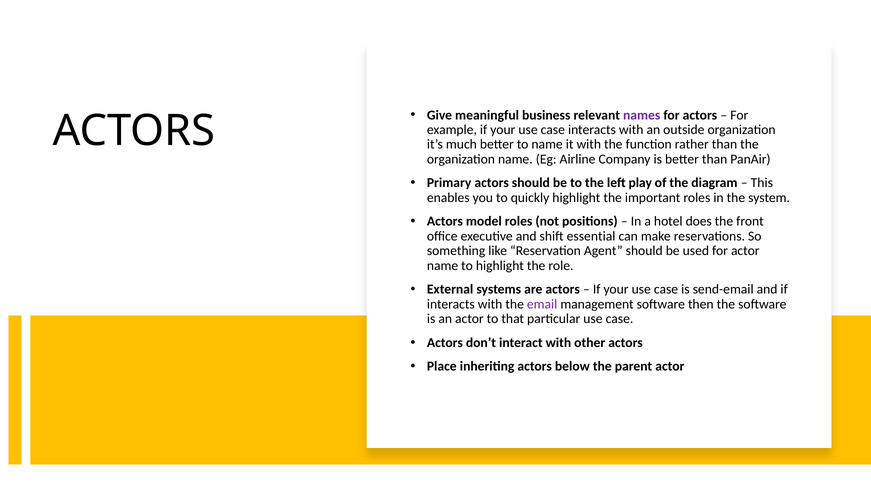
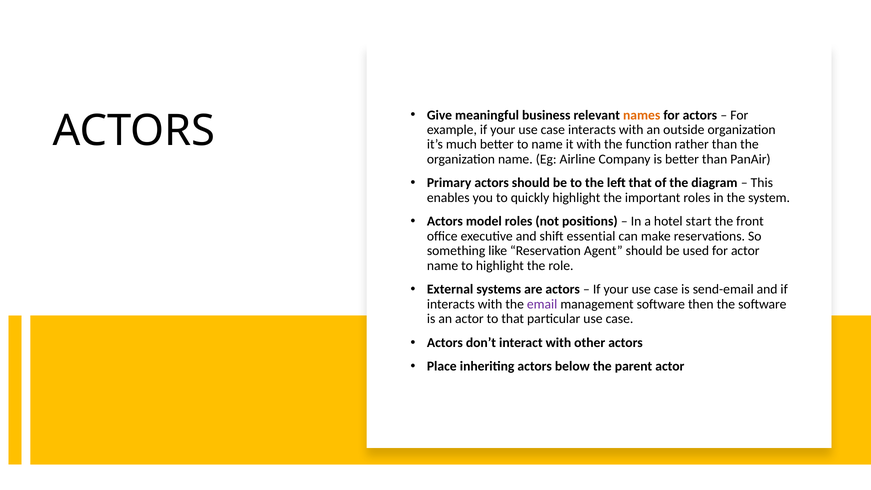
names colour: purple -> orange
left play: play -> that
does: does -> start
